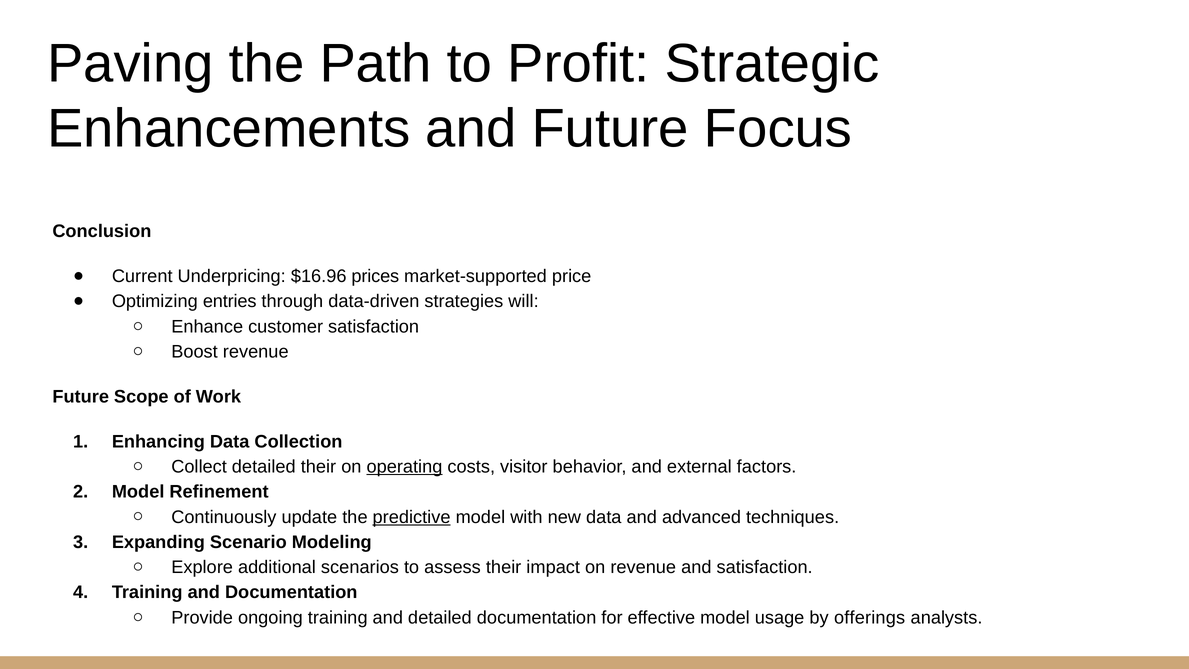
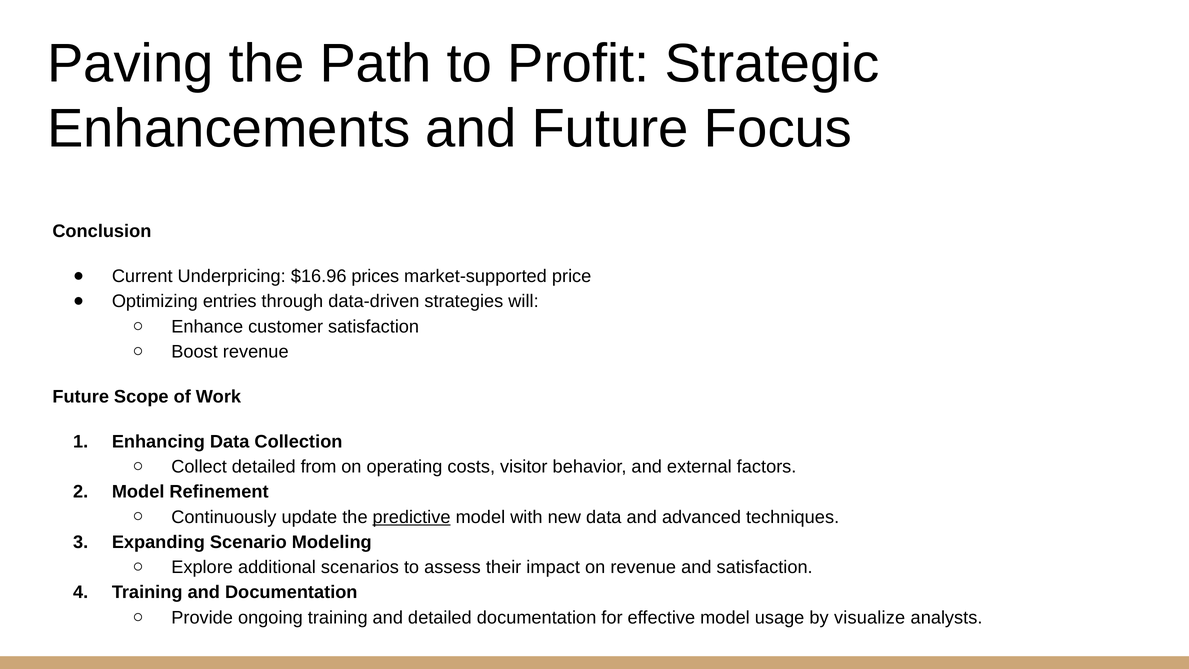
detailed their: their -> from
operating underline: present -> none
offerings: offerings -> visualize
